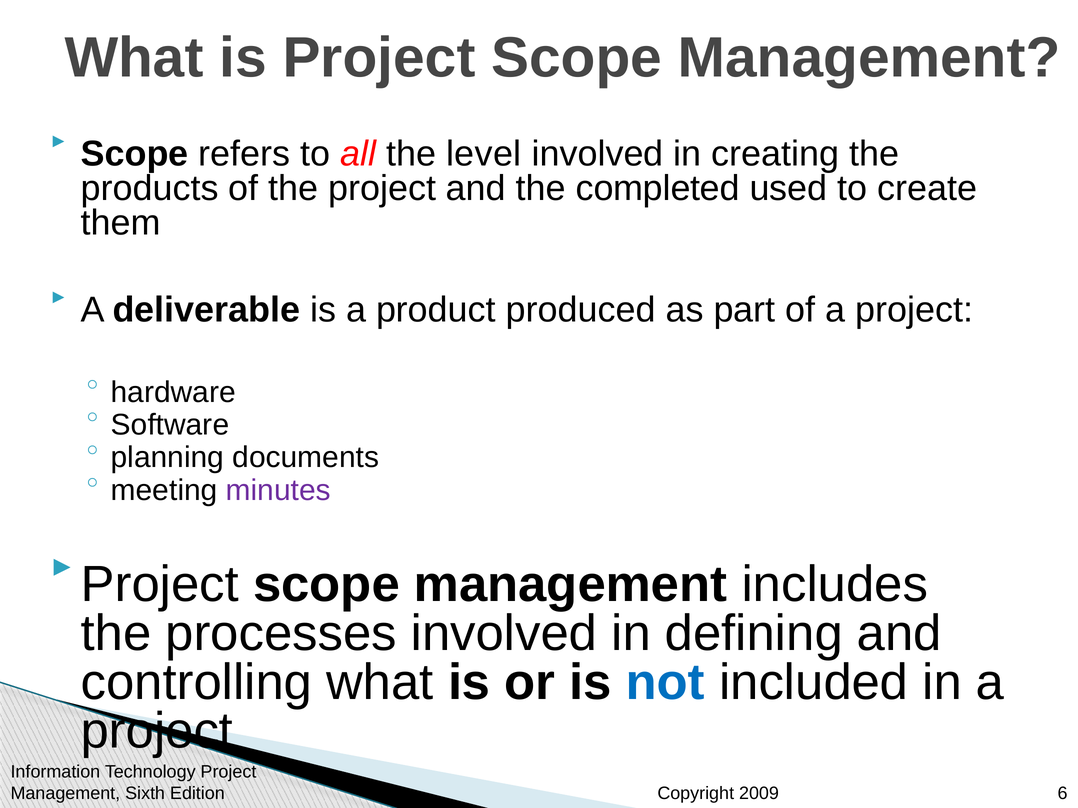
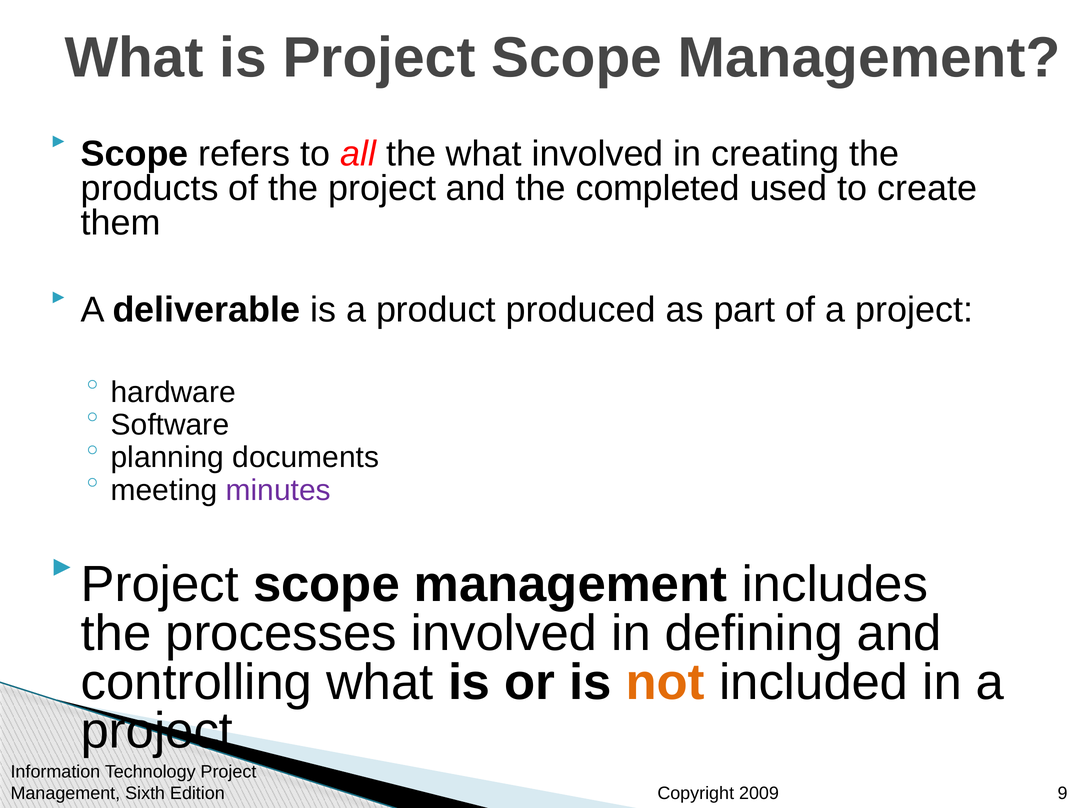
the level: level -> what
not colour: blue -> orange
6: 6 -> 9
